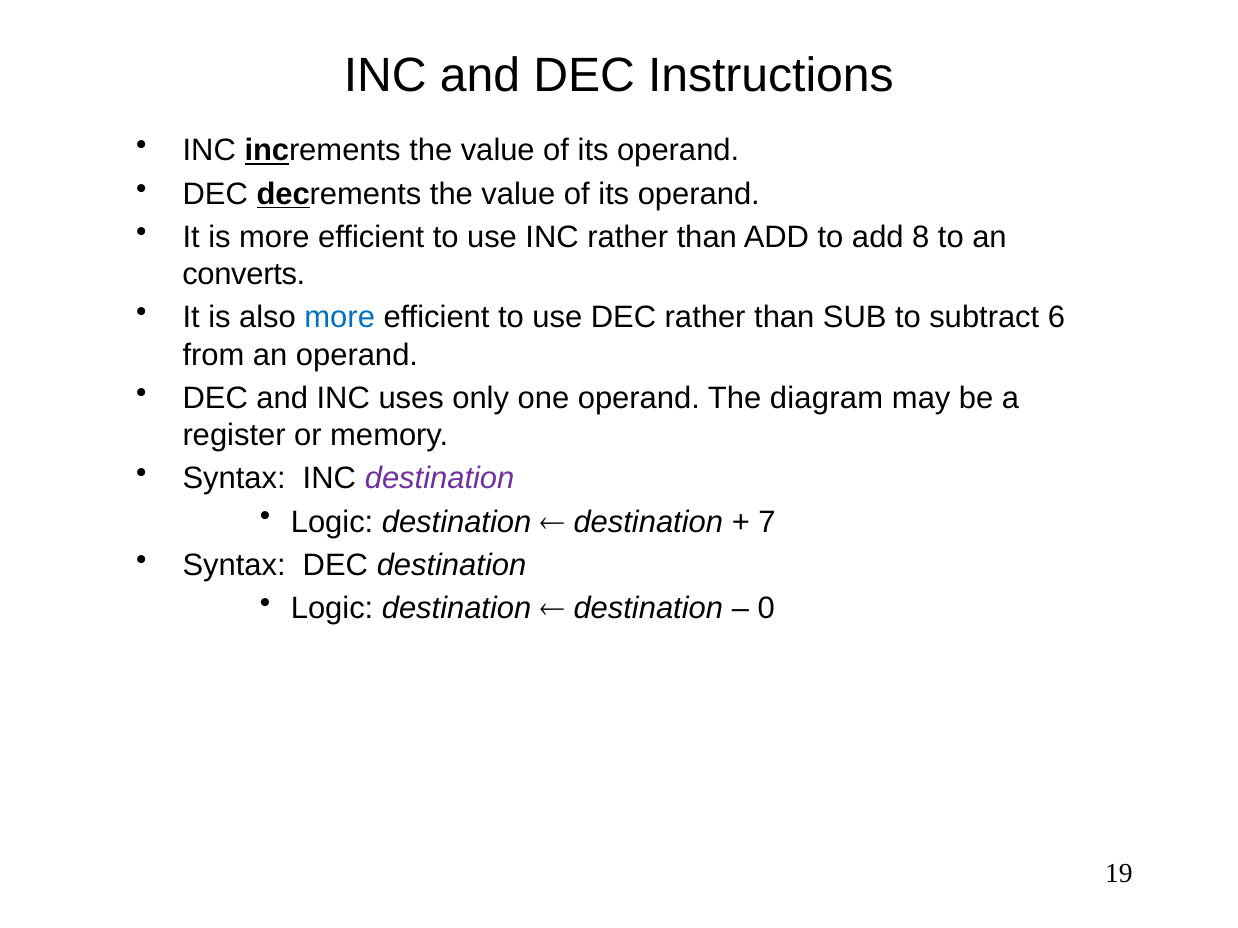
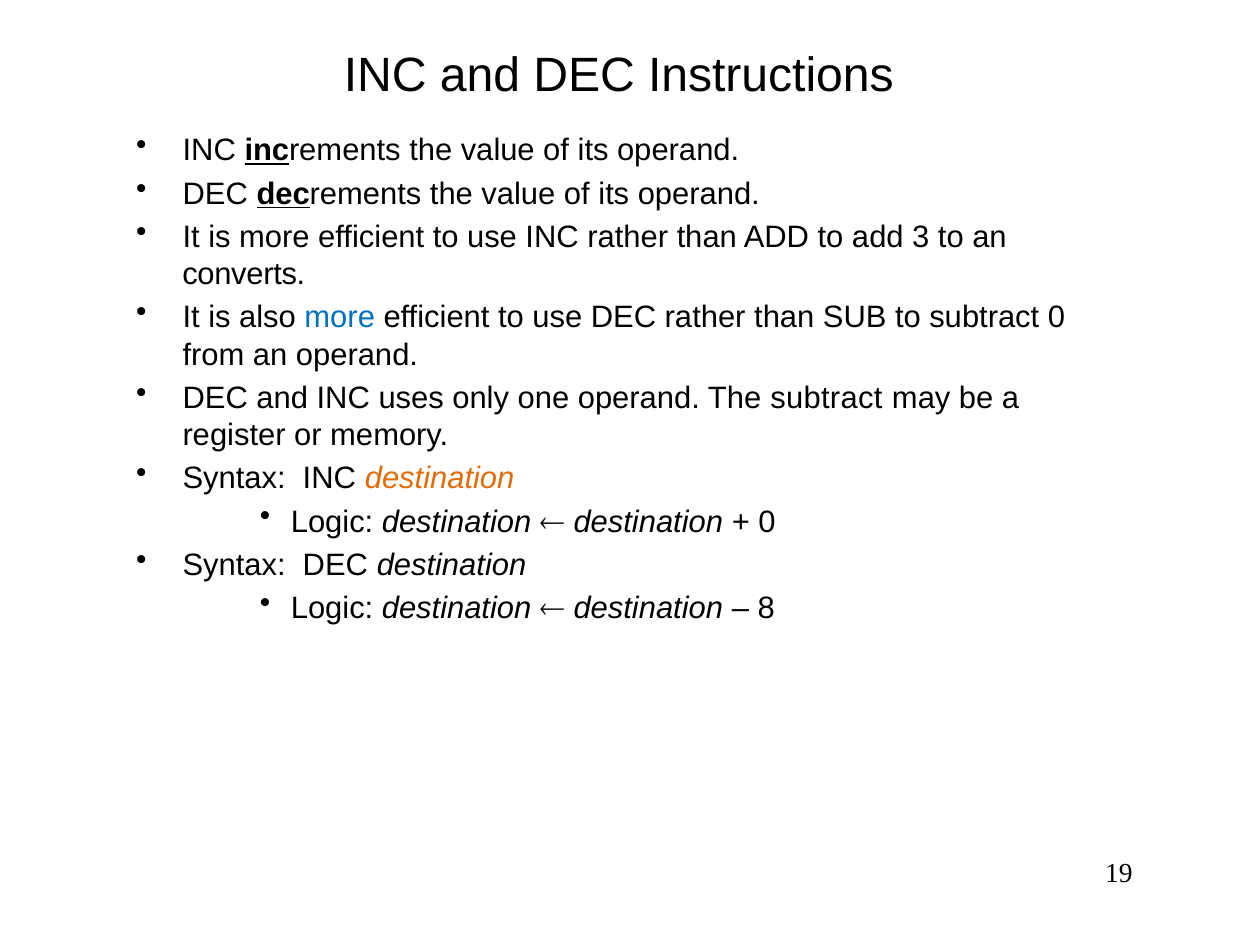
8: 8 -> 3
subtract 6: 6 -> 0
The diagram: diagram -> subtract
destination at (440, 479) colour: purple -> orange
7 at (767, 522): 7 -> 0
0: 0 -> 8
